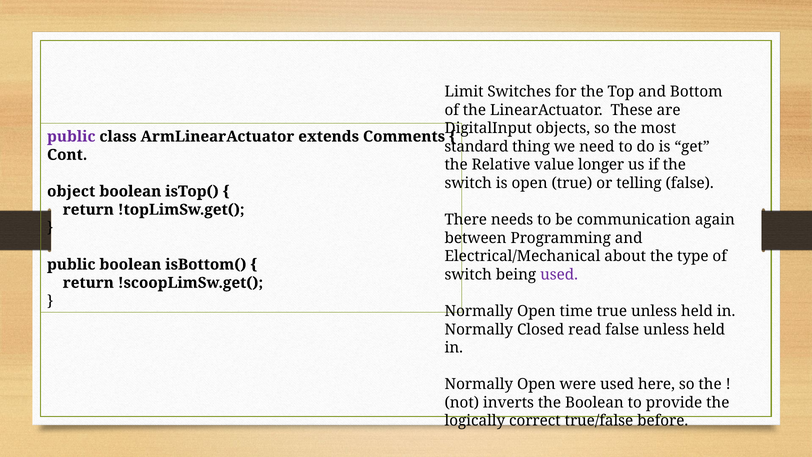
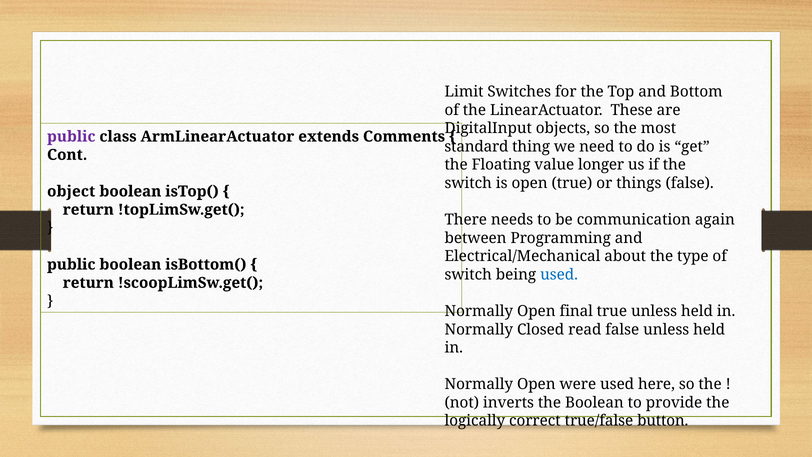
Relative: Relative -> Floating
telling: telling -> things
used at (559, 274) colour: purple -> blue
time: time -> final
before: before -> button
